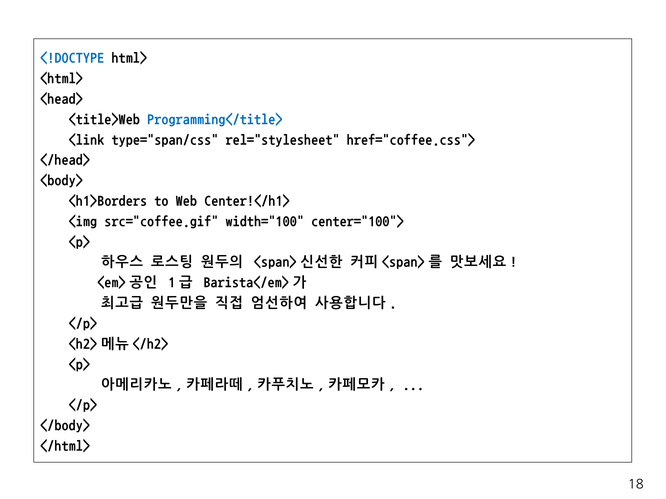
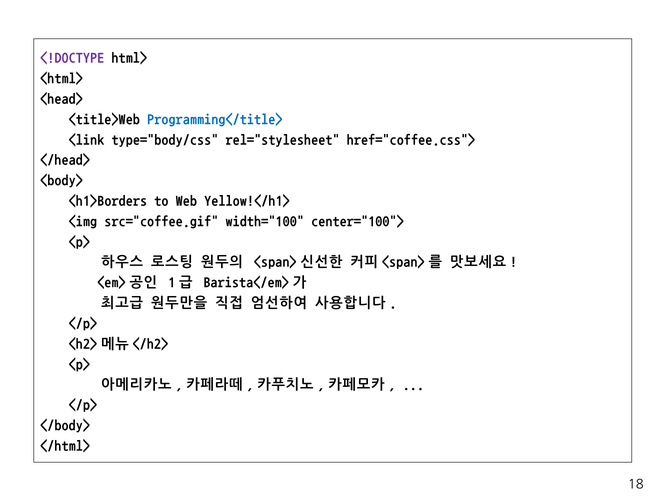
<!DOCTYPE colour: blue -> purple
type="span/css: type="span/css -> type="body/css
Center!</h1>: Center!</h1> -> Yellow!</h1>
